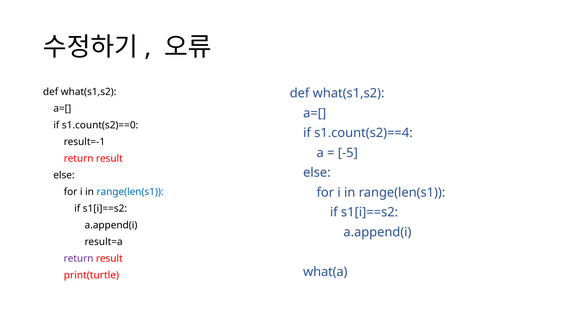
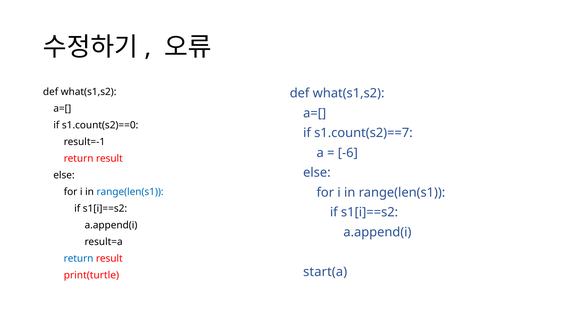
s1.count(s2)==4: s1.count(s2)==4 -> s1.count(s2)==7
-5: -5 -> -6
return at (79, 259) colour: purple -> blue
what(a: what(a -> start(a
